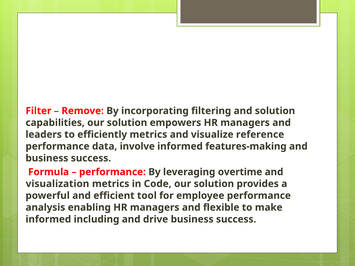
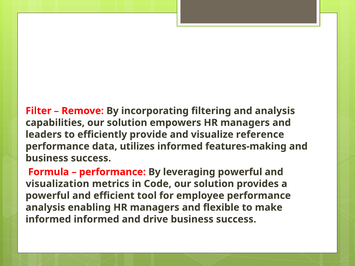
and solution: solution -> analysis
efficiently metrics: metrics -> provide
involve: involve -> utilizes
leveraging overtime: overtime -> powerful
informed including: including -> informed
